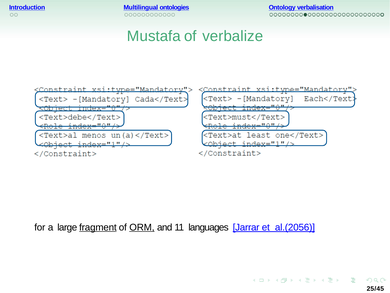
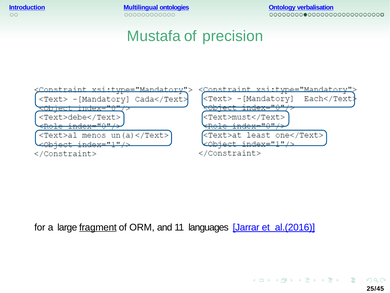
verbalize: verbalize -> precision
ORM underline: present -> none
al.(2056: al.(2056 -> al.(2016
